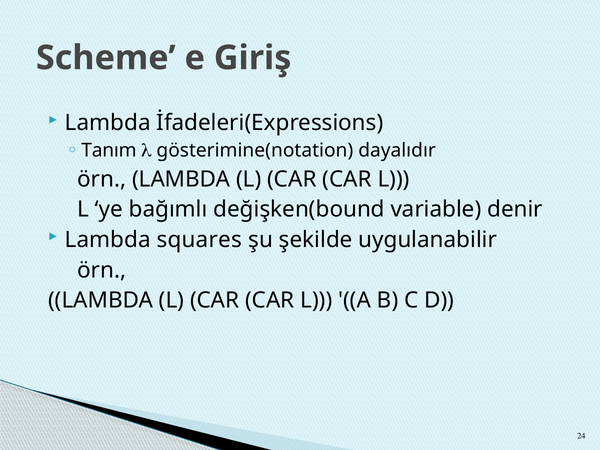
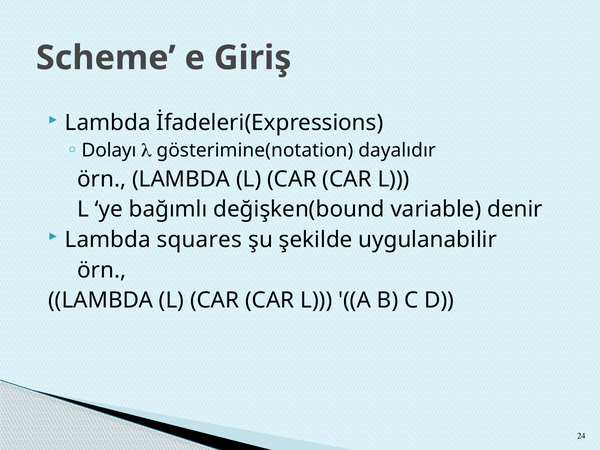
Tanım: Tanım -> Dolayı
